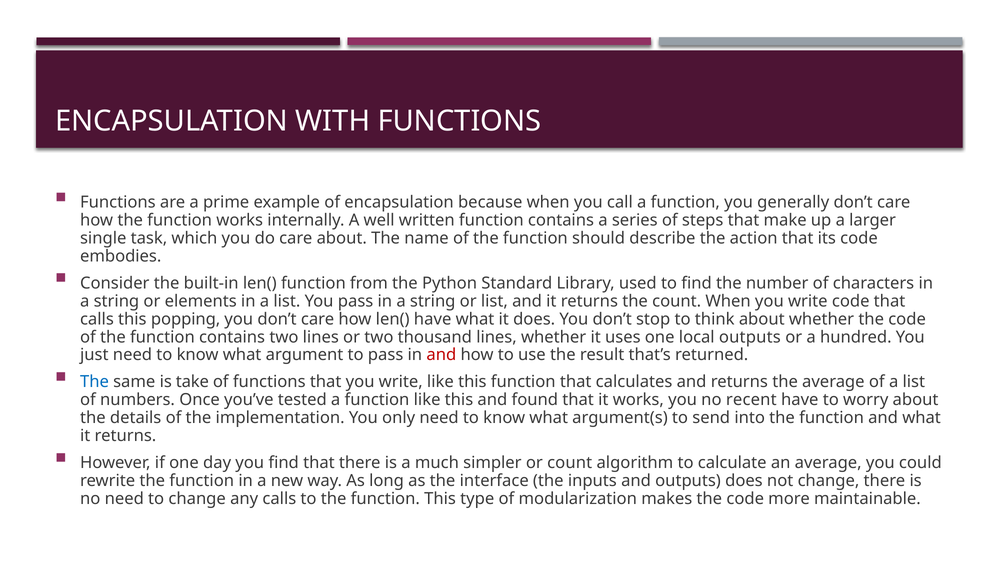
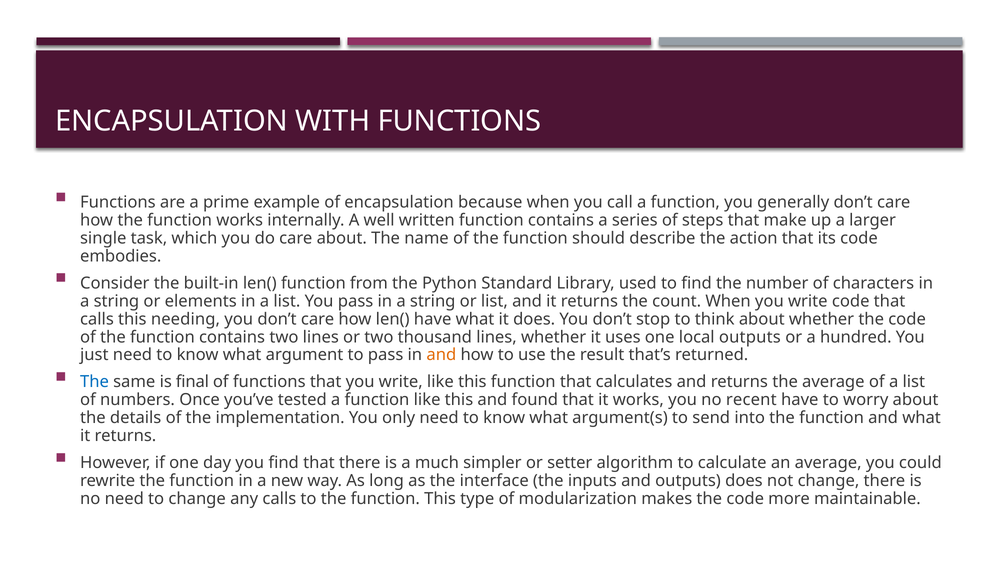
popping: popping -> needing
and at (441, 355) colour: red -> orange
take: take -> final
or count: count -> setter
